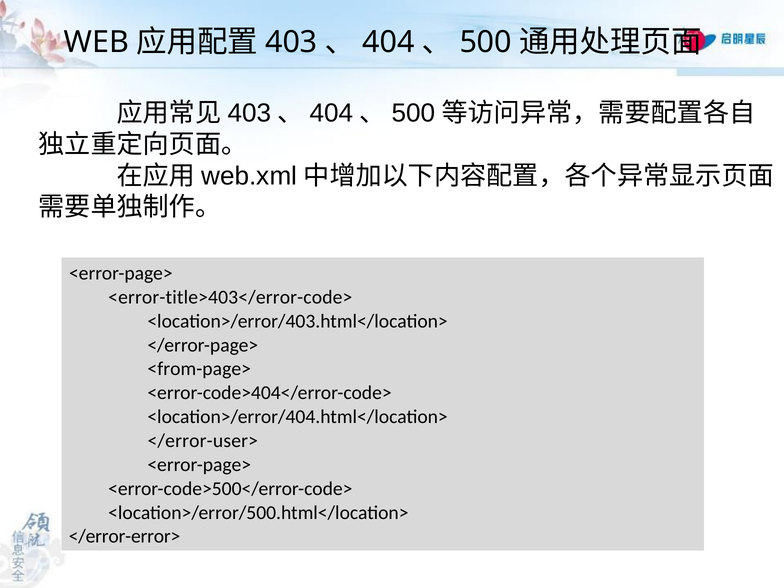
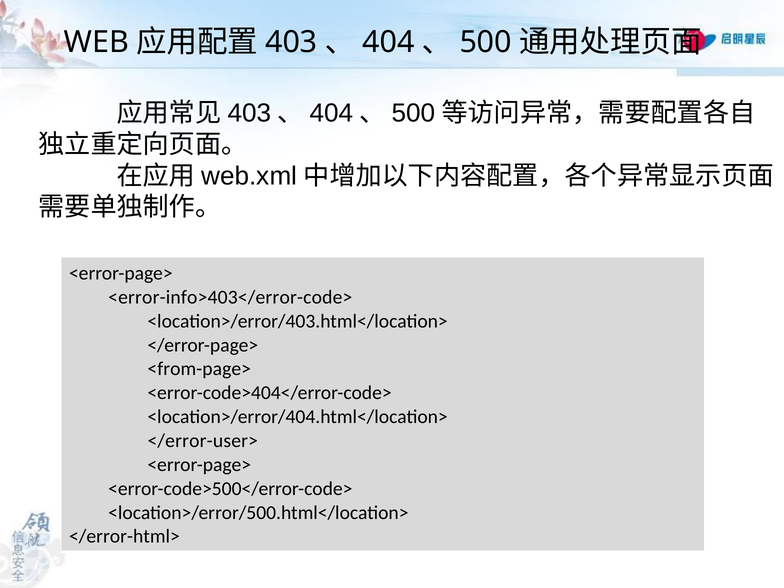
<error-title>403</error-code>: <error-title>403</error-code> -> <error-info>403</error-code>
</error-error>: </error-error> -> </error-html>
